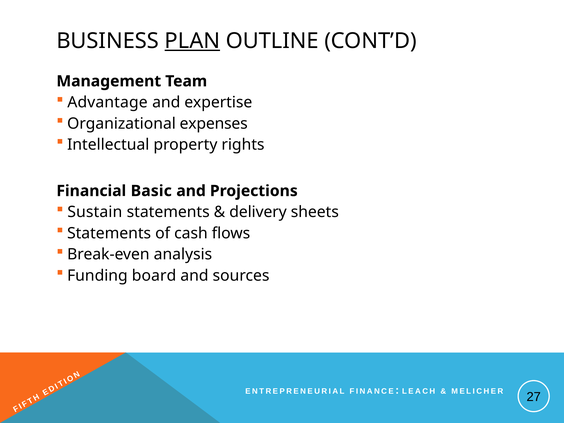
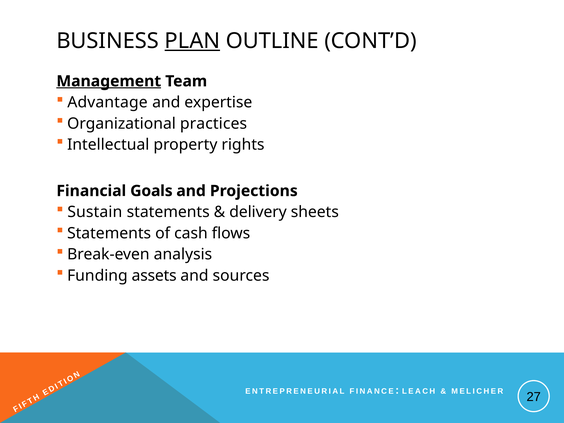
Management underline: none -> present
expenses: expenses -> practices
Basic: Basic -> Goals
board: board -> assets
